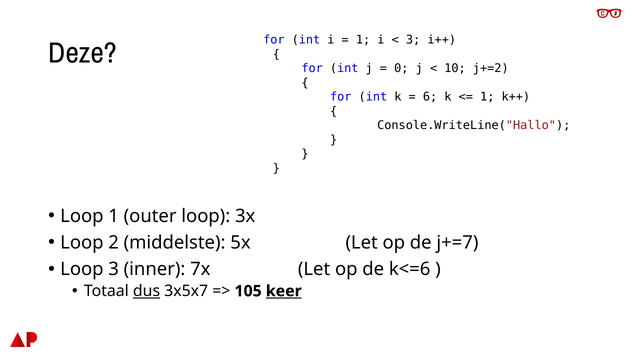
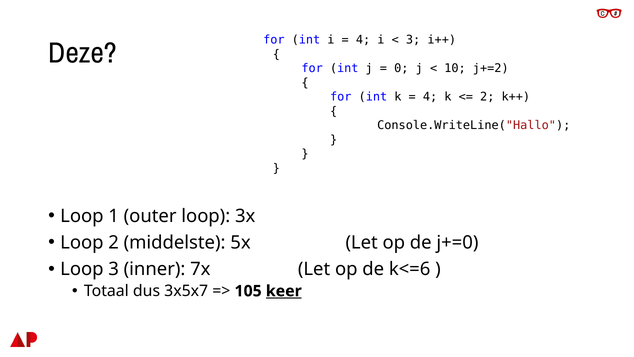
1 at (363, 40): 1 -> 4
6 at (430, 97): 6 -> 4
1 at (487, 97): 1 -> 2
j+=7: j+=7 -> j+=0
dus underline: present -> none
